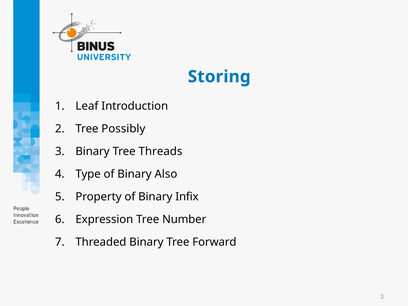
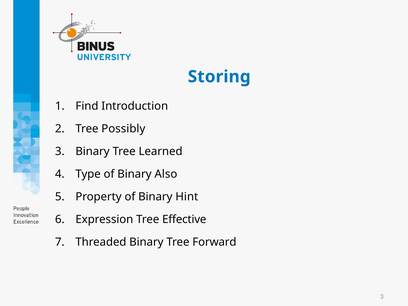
Leaf: Leaf -> Find
Threads: Threads -> Learned
Infix: Infix -> Hint
Number: Number -> Effective
